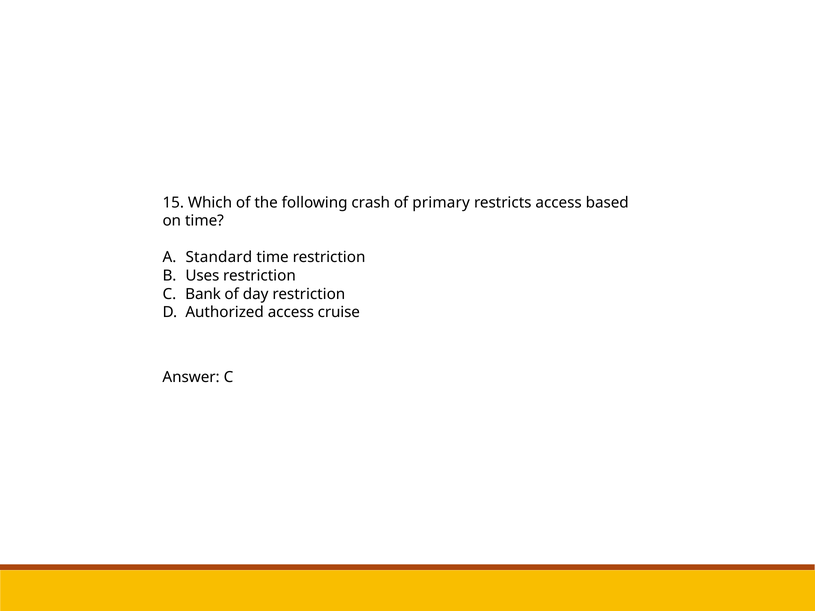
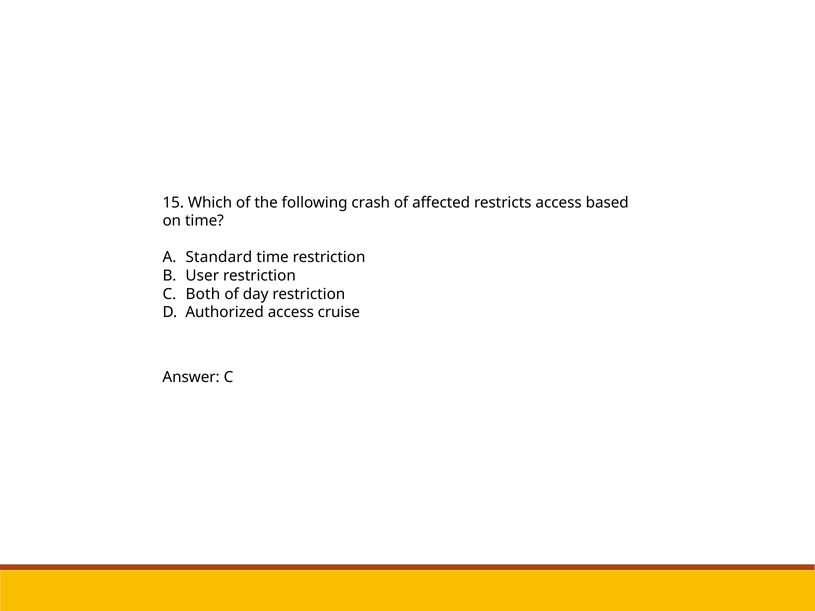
primary: primary -> affected
Uses: Uses -> User
Bank: Bank -> Both
